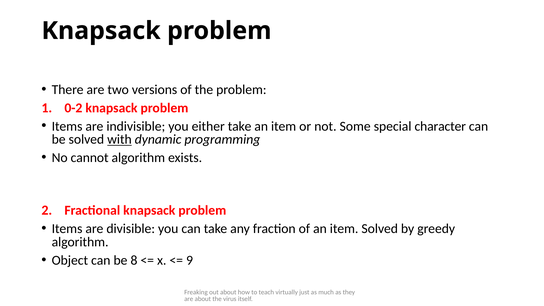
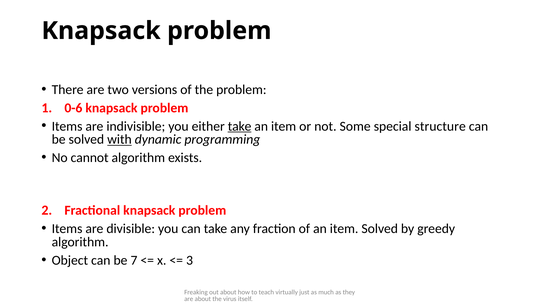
0-2: 0-2 -> 0-6
take at (240, 126) underline: none -> present
character: character -> structure
8: 8 -> 7
9: 9 -> 3
